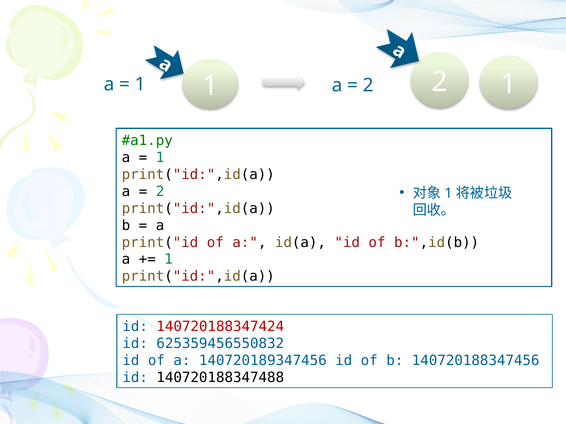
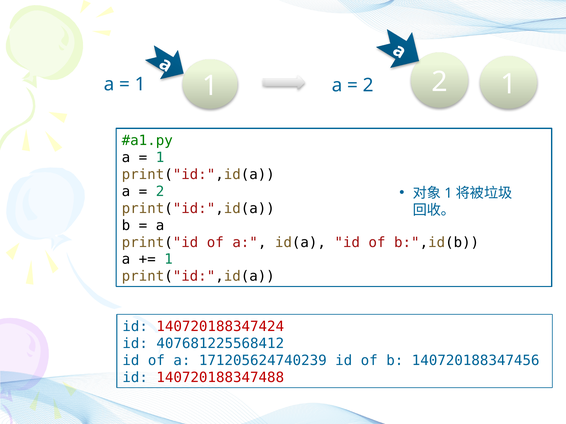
625359456550832: 625359456550832 -> 407681225568412
140720189347456: 140720189347456 -> 171205624740239
140720188347488 colour: black -> red
